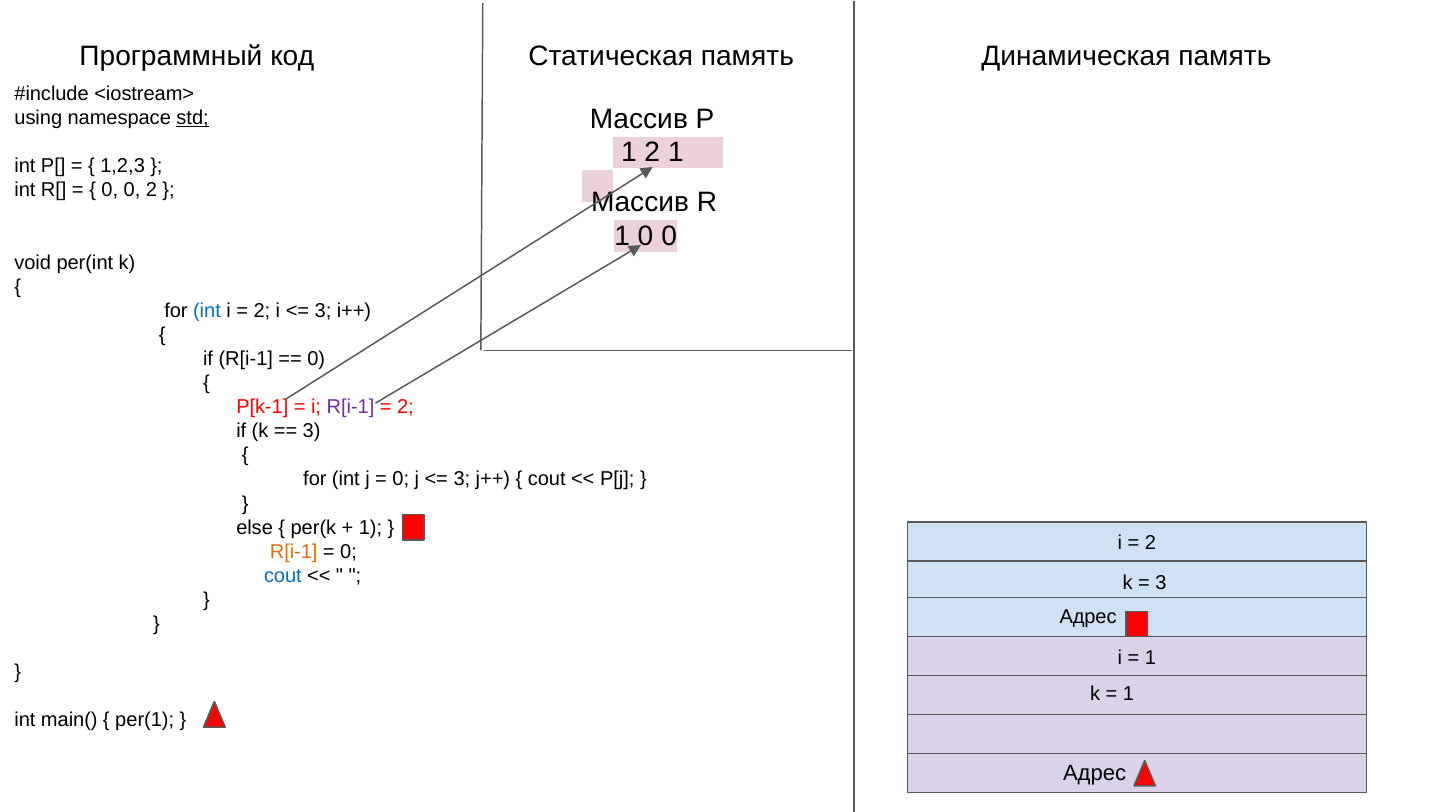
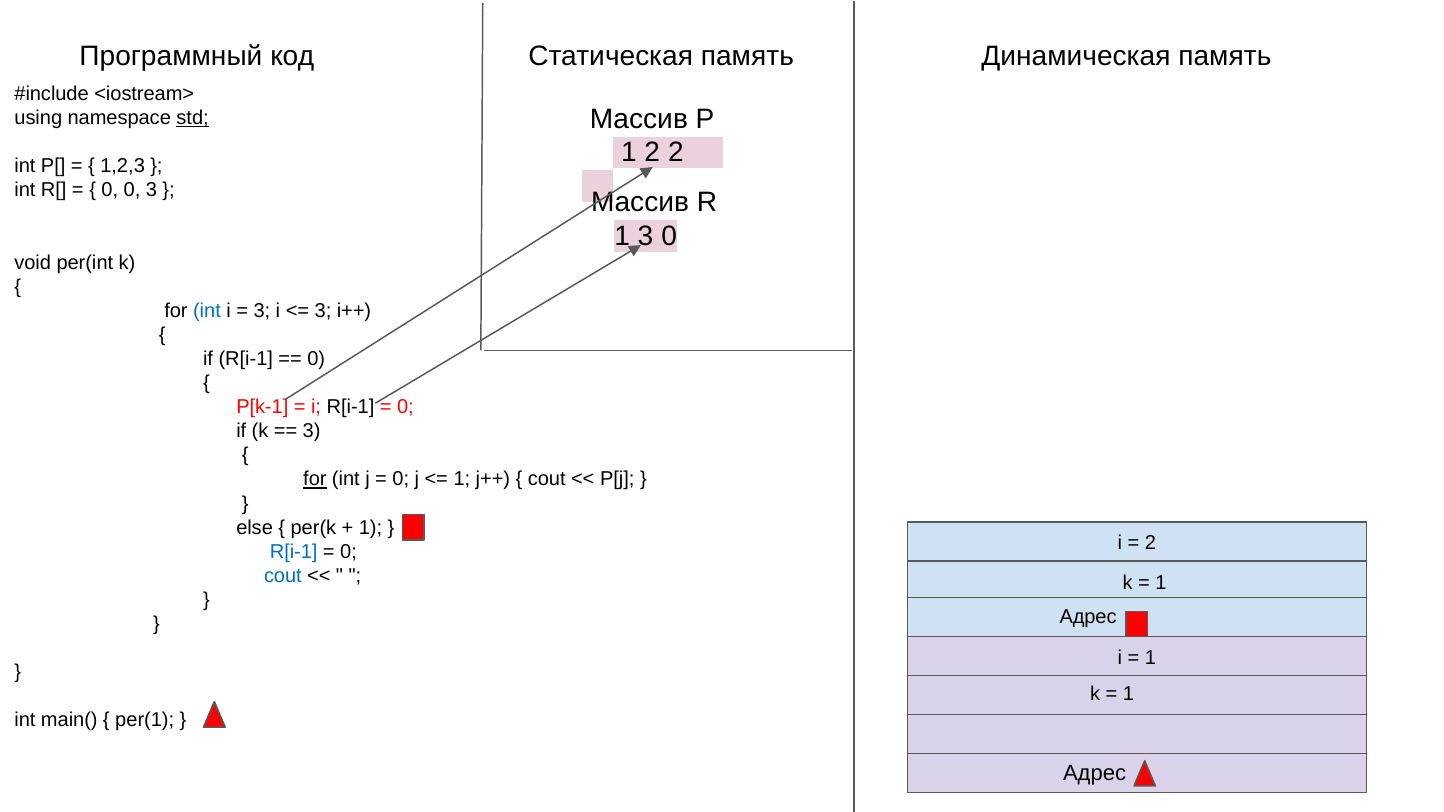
2 1: 1 -> 2
0 2: 2 -> 3
1 0: 0 -> 3
2 at (262, 311): 2 -> 3
R[i-1 at (351, 407) colour: purple -> black
2 at (405, 407): 2 -> 0
for at (315, 480) underline: none -> present
3 at (462, 480): 3 -> 1
R[i-1 at (294, 552) colour: orange -> blue
3 at (1161, 583): 3 -> 1
